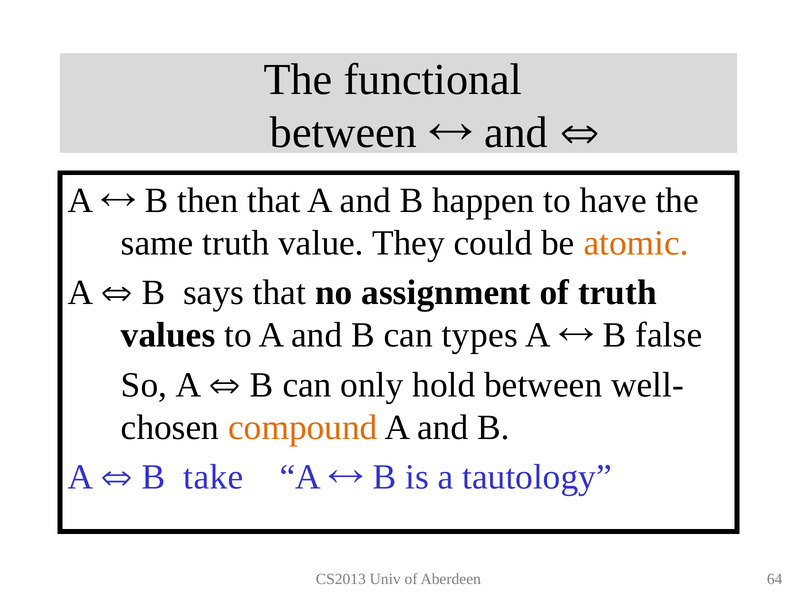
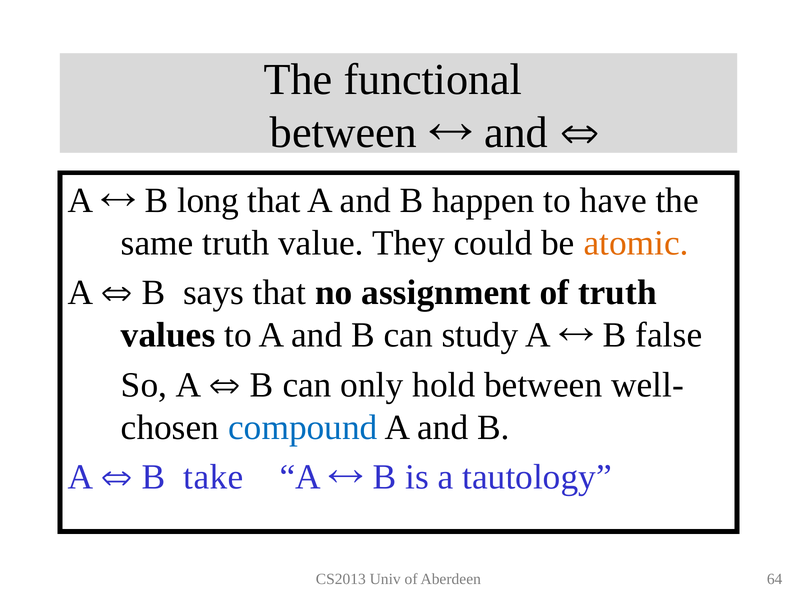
then: then -> long
types: types -> study
compound colour: orange -> blue
